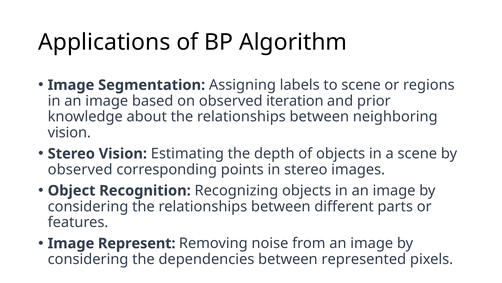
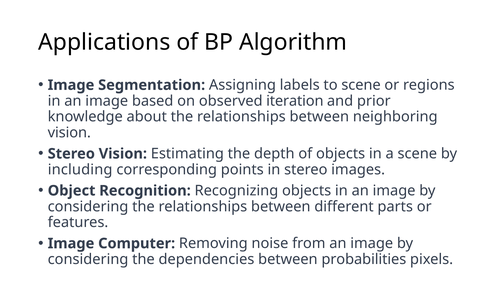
observed at (80, 169): observed -> including
Represent: Represent -> Computer
represented: represented -> probabilities
